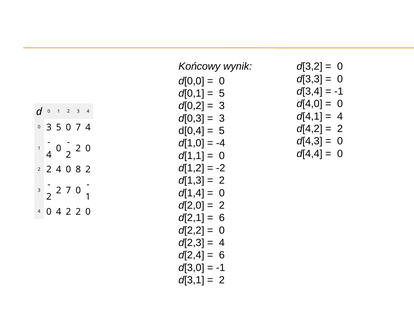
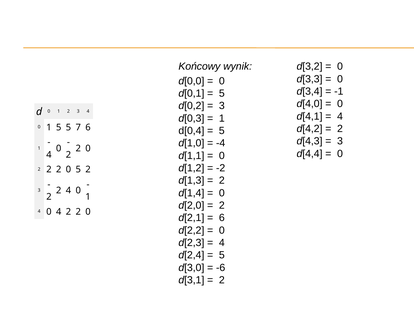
3 at (222, 118): 3 -> 1
3 at (49, 127): 3 -> 1
5 0: 0 -> 5
7 4: 4 -> 6
0 at (340, 141): 0 -> 3
2 2 4: 4 -> 2
0 8: 8 -> 5
2 7: 7 -> 4
6 at (222, 255): 6 -> 5
-1 at (221, 267): -1 -> -6
